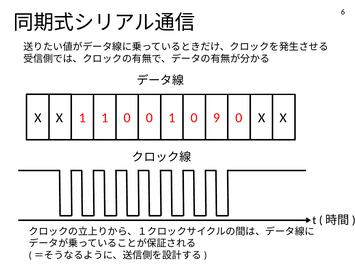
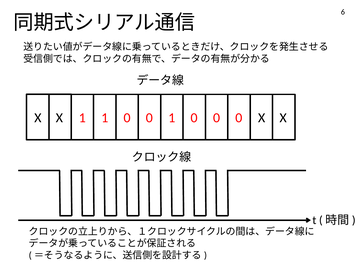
9 at (217, 118): 9 -> 0
